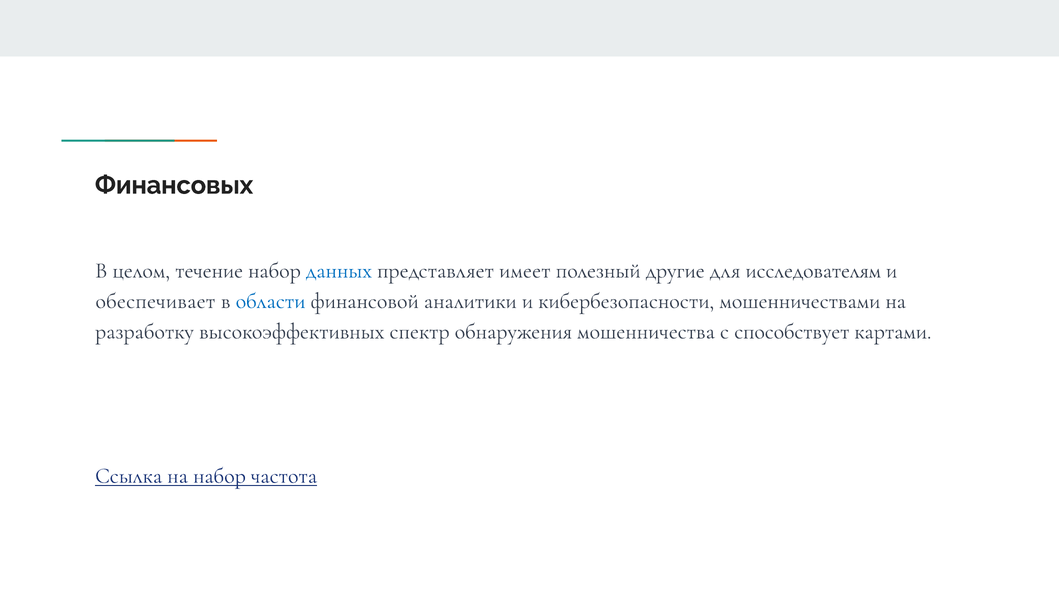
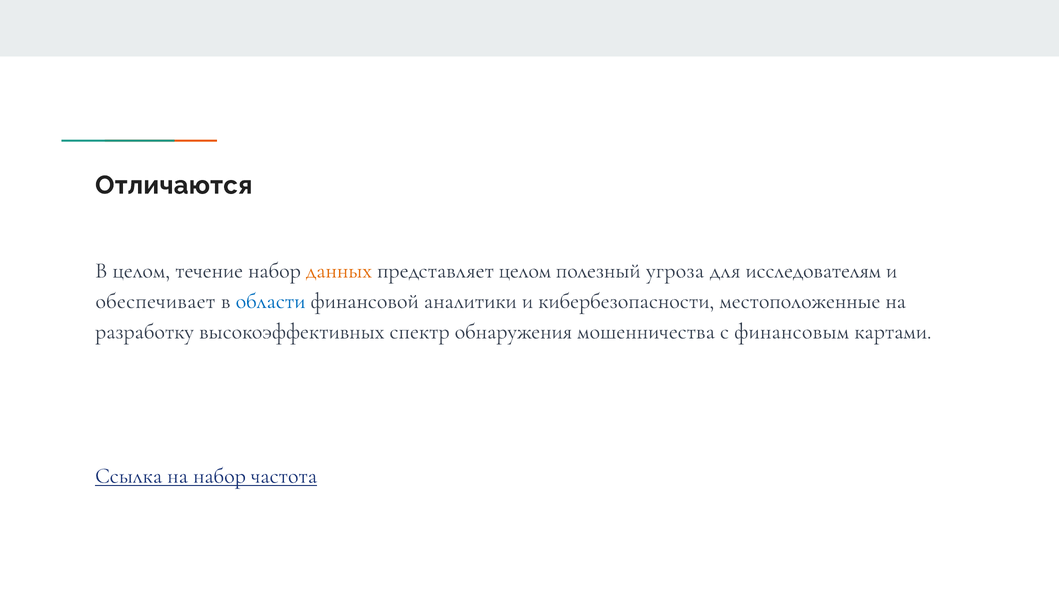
Финансовых: Финансовых -> Отличаются
данных colour: blue -> orange
представляет имеет: имеет -> целом
другие: другие -> угроза
мошенничествами: мошенничествами -> местоположенные
способствует: способствует -> финансовым
